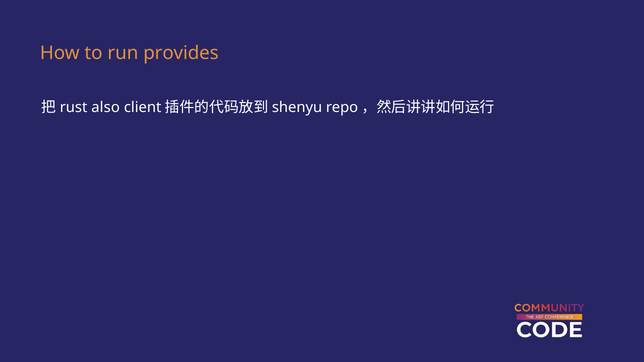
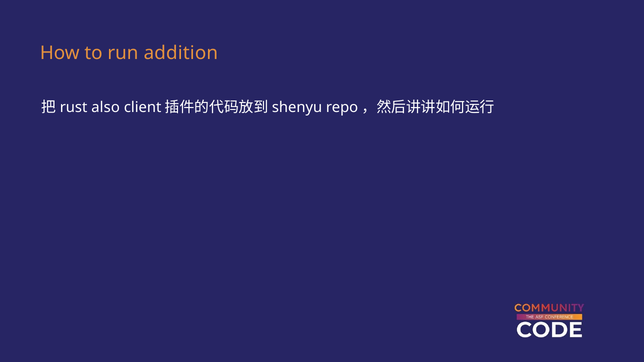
provides: provides -> addition
